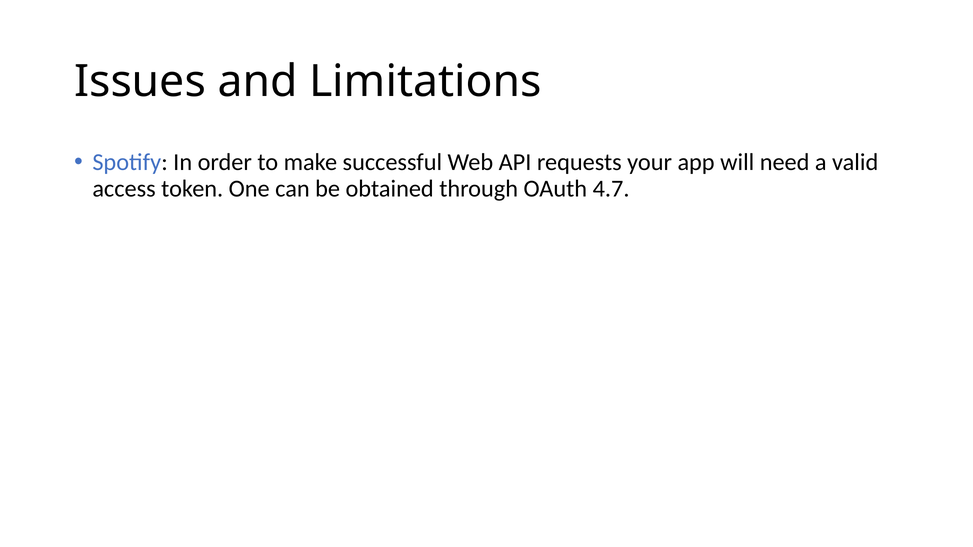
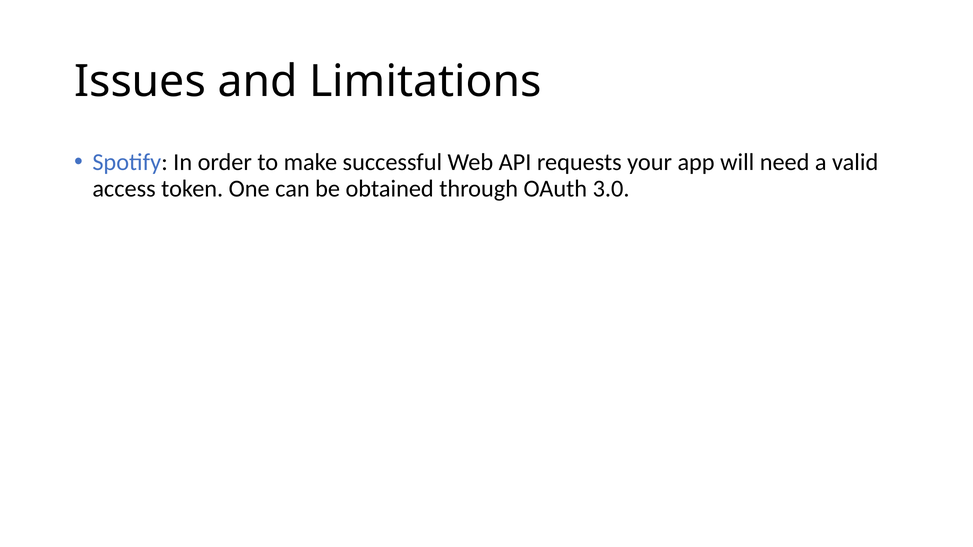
4.7: 4.7 -> 3.0
